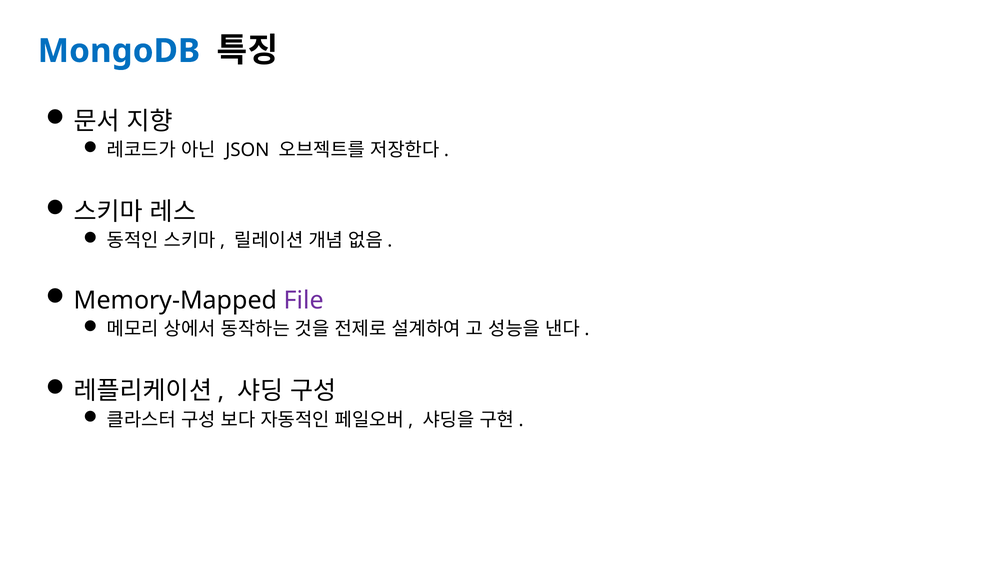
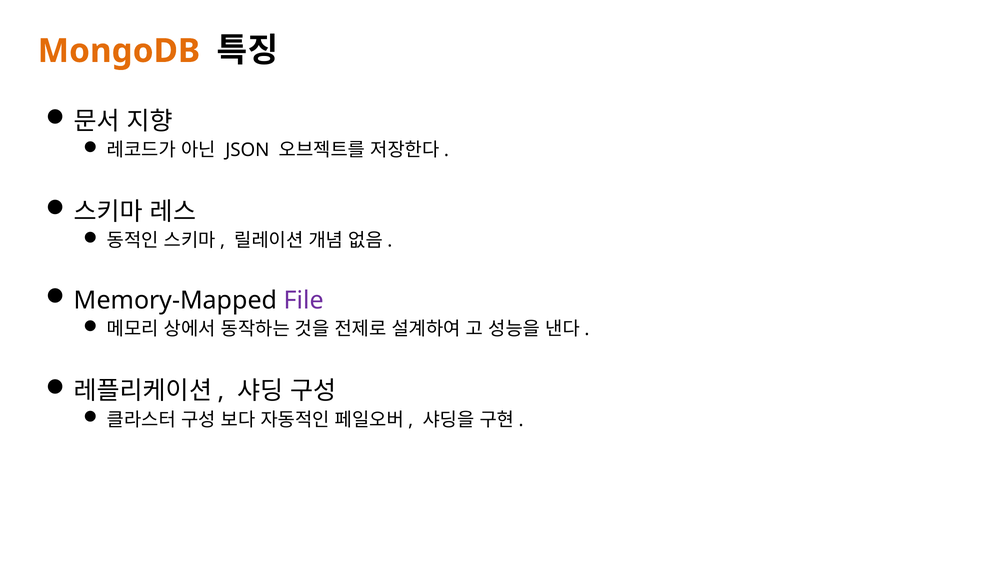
MongoDB colour: blue -> orange
